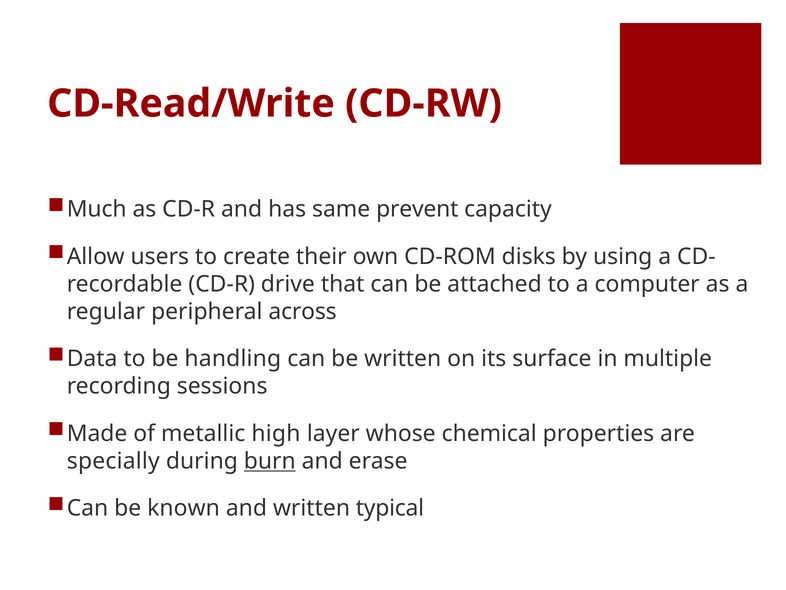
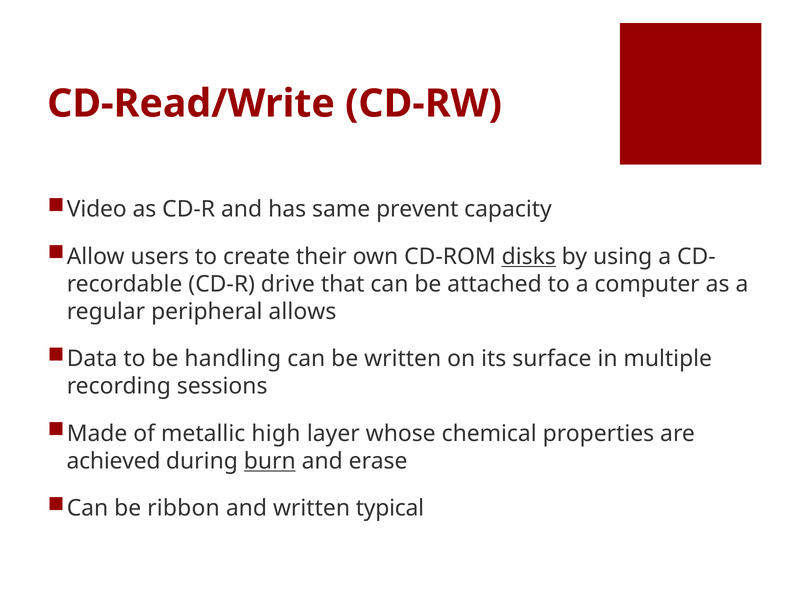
Much: Much -> Video
disks underline: none -> present
across: across -> allows
specially: specially -> achieved
known: known -> ribbon
